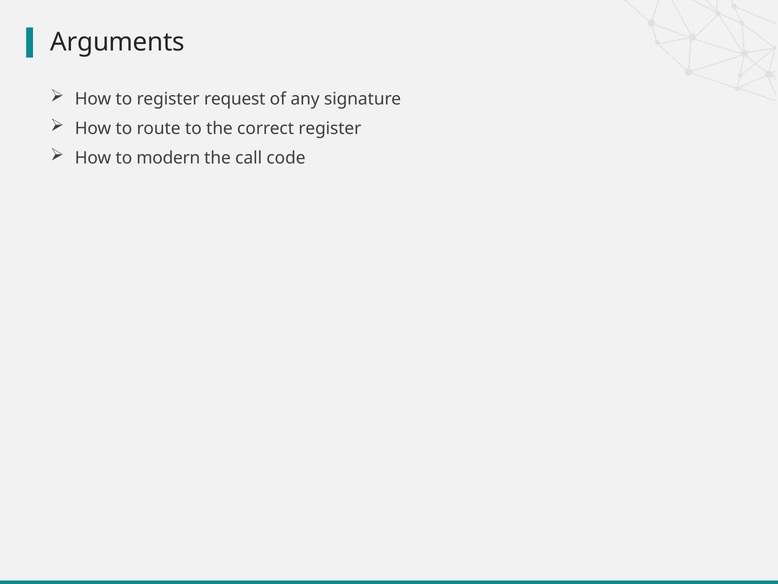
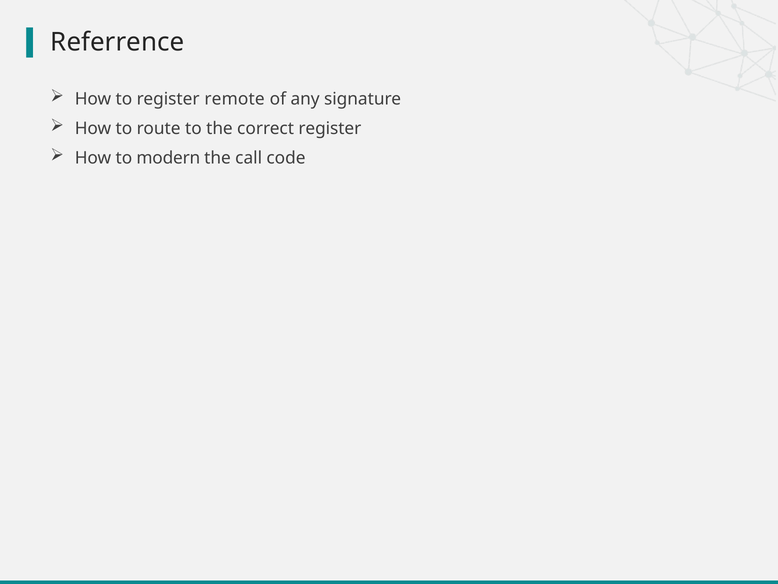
Arguments: Arguments -> Referrence
request: request -> remote
